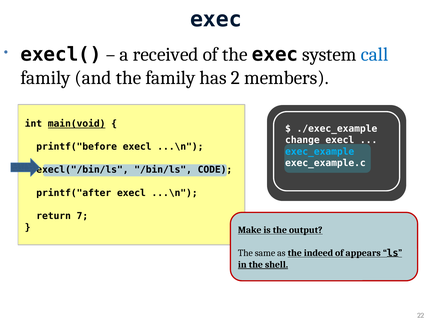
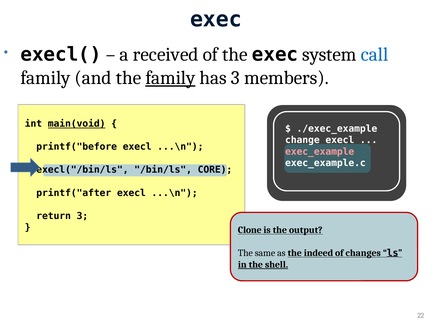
family at (170, 78) underline: none -> present
has 2: 2 -> 3
exec_example colour: light blue -> pink
CODE: CODE -> CORE
return 7: 7 -> 3
Make: Make -> Clone
appears: appears -> changes
